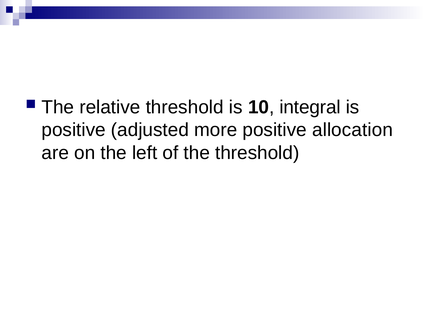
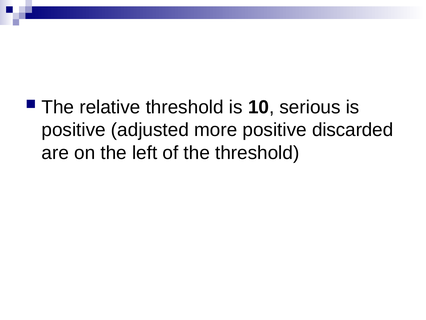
integral: integral -> serious
allocation: allocation -> discarded
